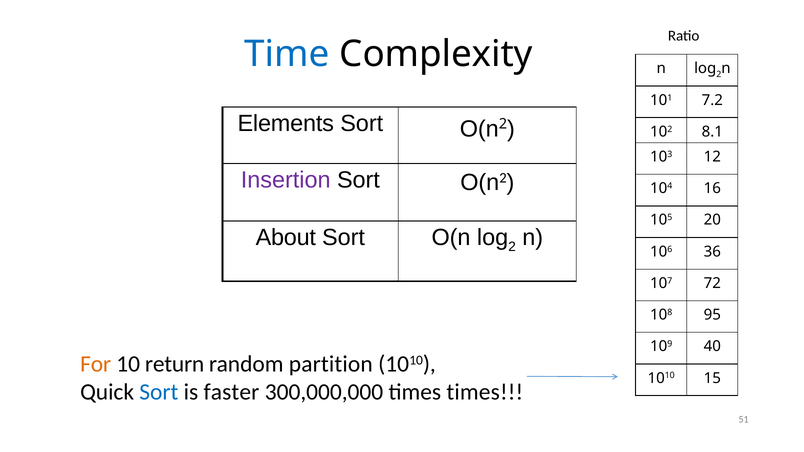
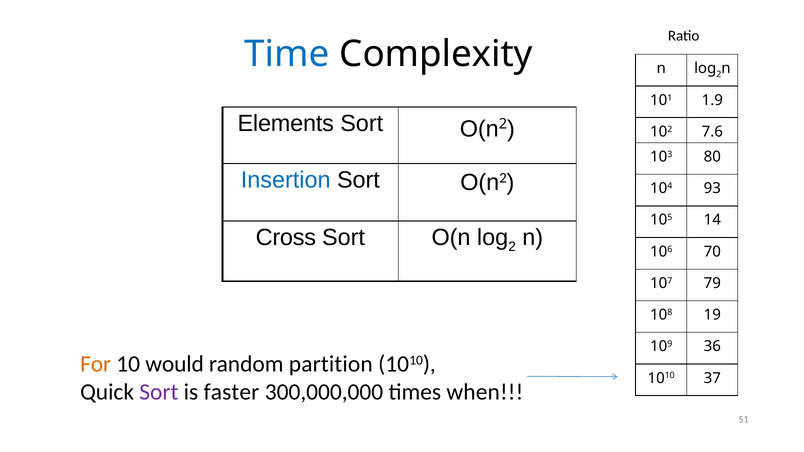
7.2: 7.2 -> 1.9
8.1: 8.1 -> 7.6
12: 12 -> 80
Insertion colour: purple -> blue
16: 16 -> 93
20: 20 -> 14
About: About -> Cross
36: 36 -> 70
72: 72 -> 79
95: 95 -> 19
40: 40 -> 36
return: return -> would
15: 15 -> 37
Sort at (159, 392) colour: blue -> purple
times times: times -> when
